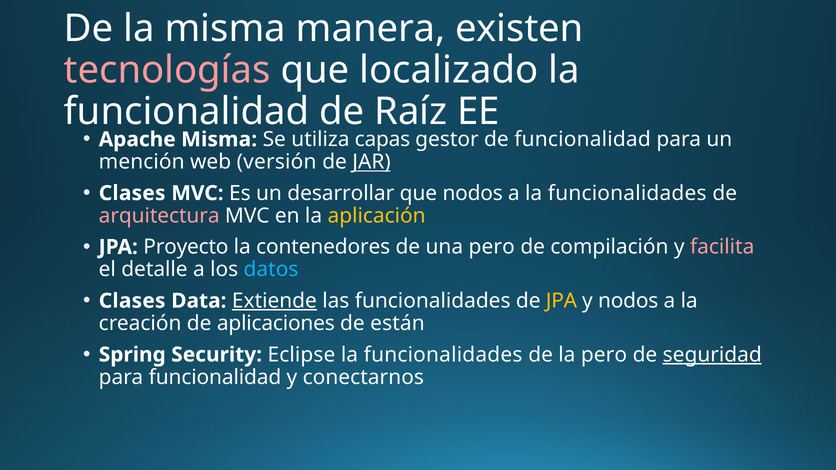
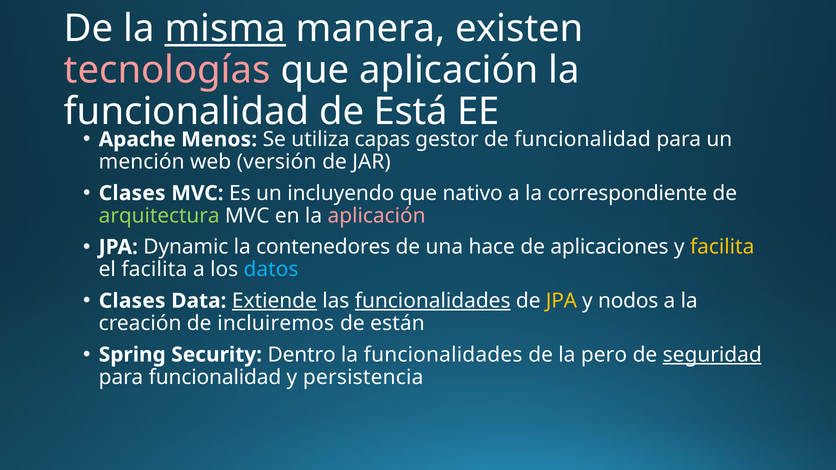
misma at (225, 29) underline: none -> present
que localizado: localizado -> aplicación
Raíz: Raíz -> Está
Apache Misma: Misma -> Menos
JAR underline: present -> none
desarrollar: desarrollar -> incluyendo
que nodos: nodos -> nativo
a la funcionalidades: funcionalidades -> correspondiente
arquitectura colour: pink -> light green
aplicación at (377, 216) colour: yellow -> pink
Proyecto: Proyecto -> Dynamic
una pero: pero -> hace
compilación: compilación -> aplicaciones
facilita at (722, 247) colour: pink -> yellow
el detalle: detalle -> facilita
funcionalidades at (433, 301) underline: none -> present
aplicaciones: aplicaciones -> incluiremos
Eclipse: Eclipse -> Dentro
conectarnos: conectarnos -> persistencia
